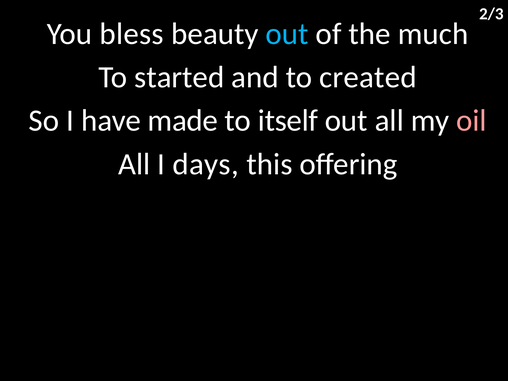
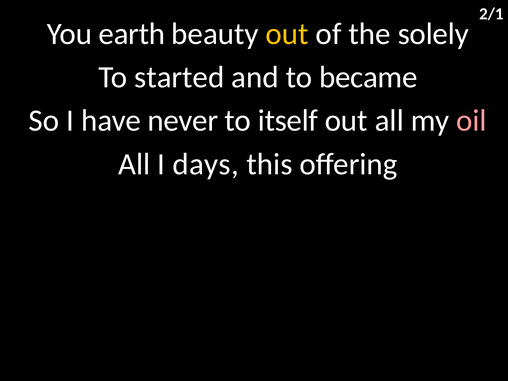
2/3: 2/3 -> 2/1
bless: bless -> earth
out at (287, 34) colour: light blue -> yellow
much: much -> solely
created: created -> became
made: made -> never
